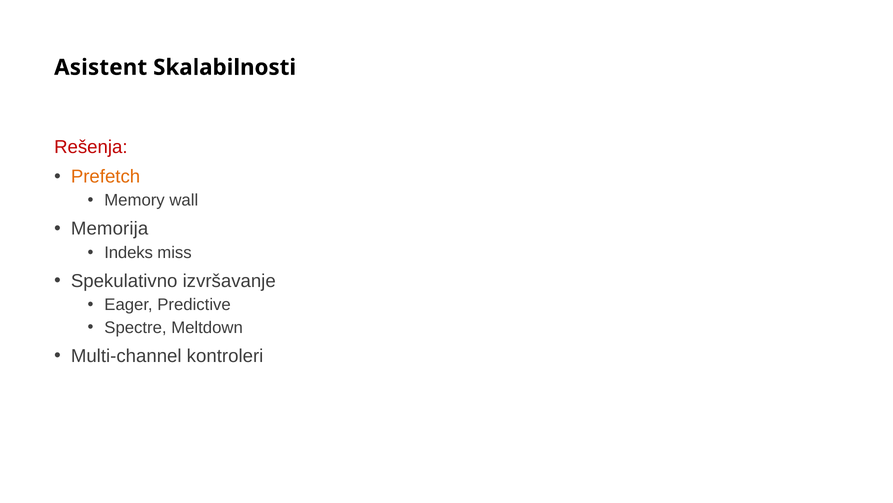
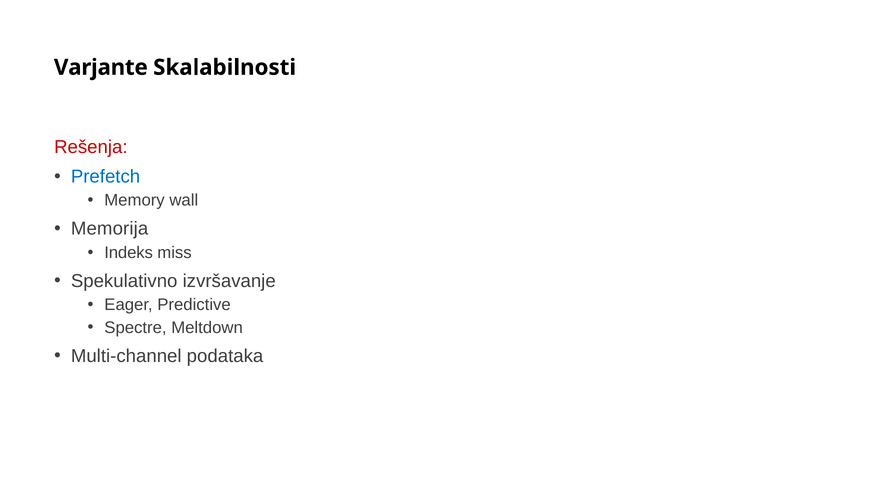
Asistent: Asistent -> Varjante
Prefetch colour: orange -> blue
kontroleri: kontroleri -> podataka
